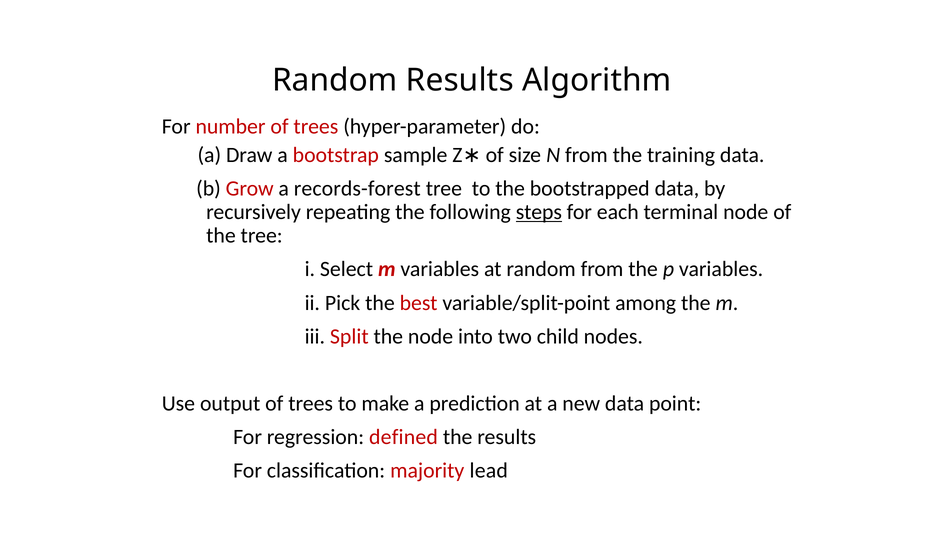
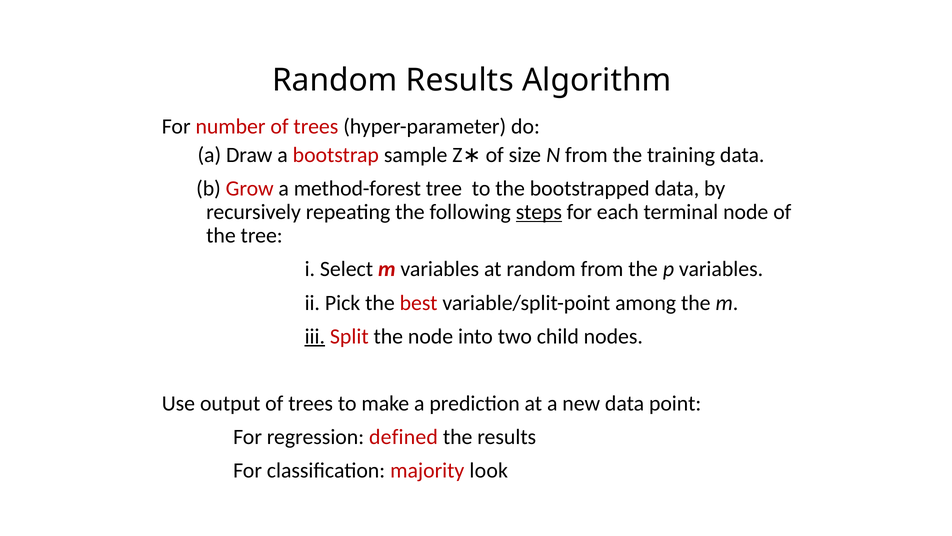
records-forest: records-forest -> method-forest
iii underline: none -> present
lead: lead -> look
